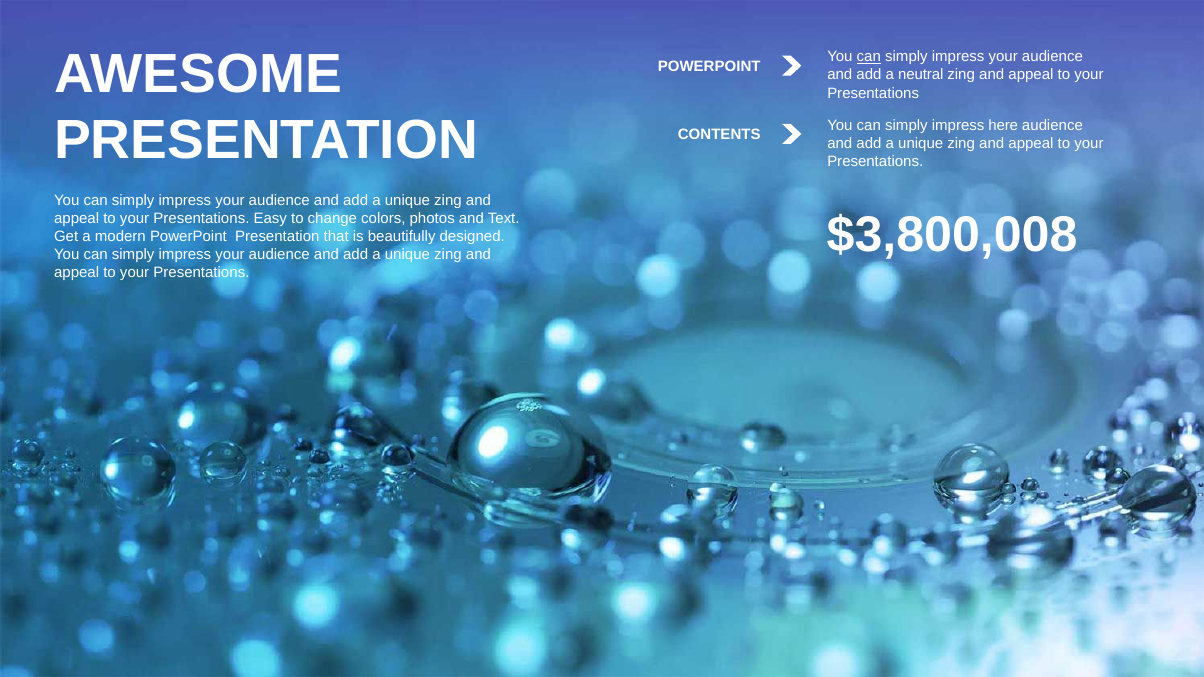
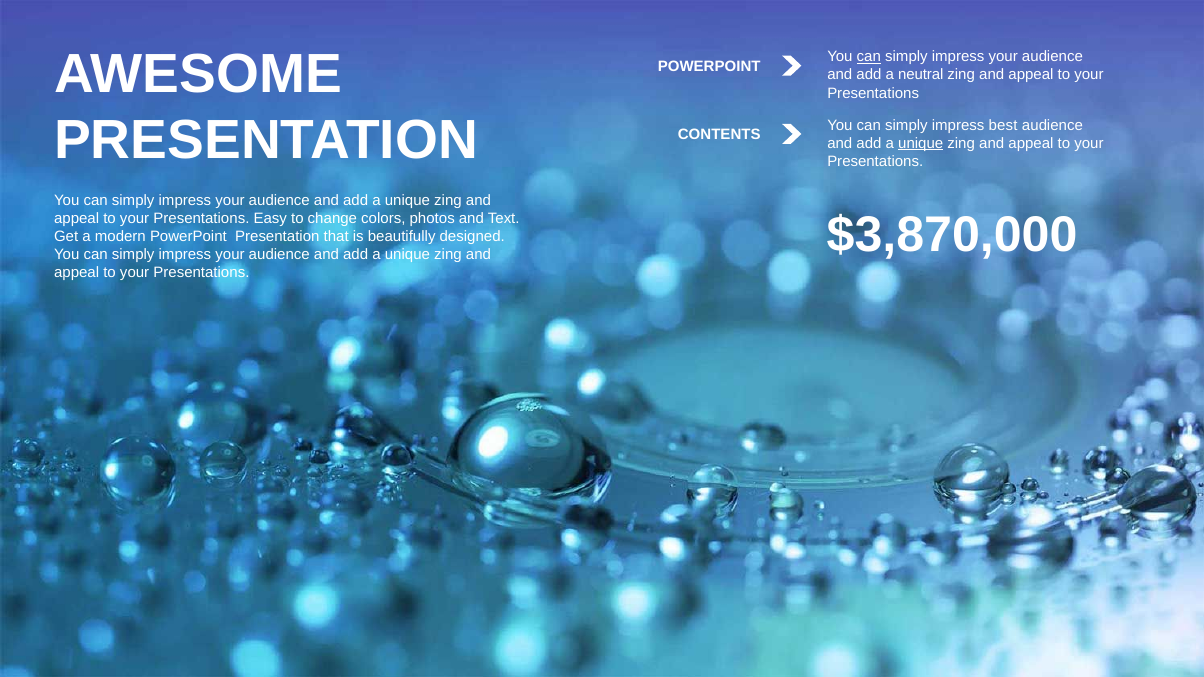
here: here -> best
unique at (921, 143) underline: none -> present
$3,800,008: $3,800,008 -> $3,870,000
